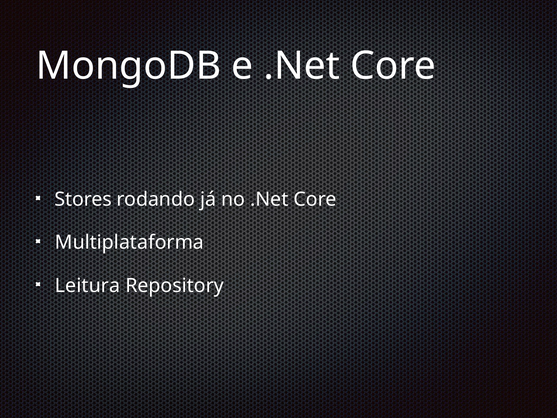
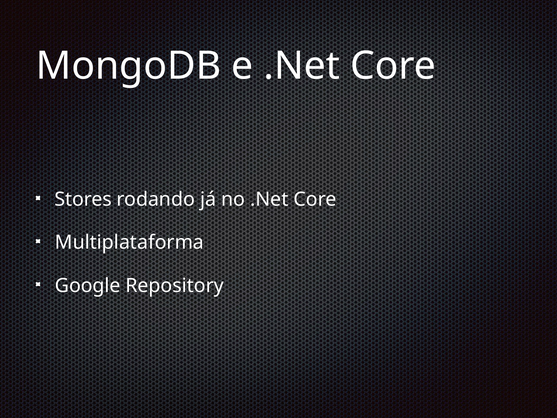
Leitura: Leitura -> Google
